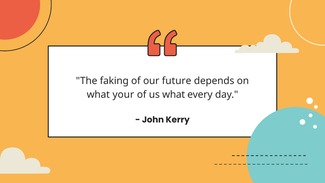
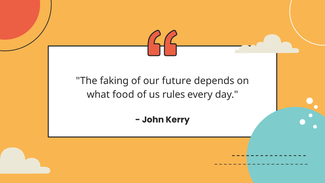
your: your -> food
us what: what -> rules
